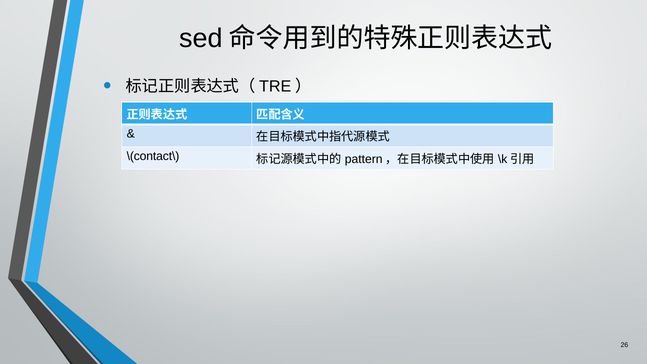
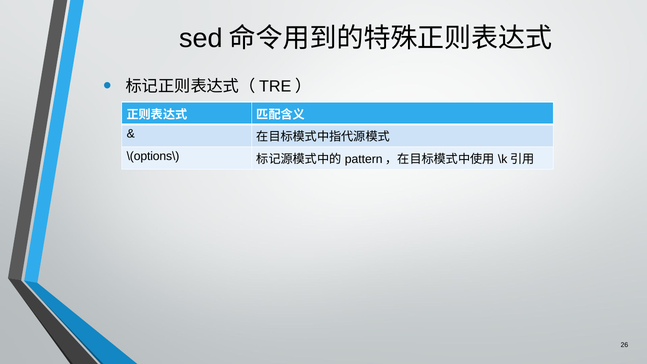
\(contact\: \(contact\ -> \(options\
